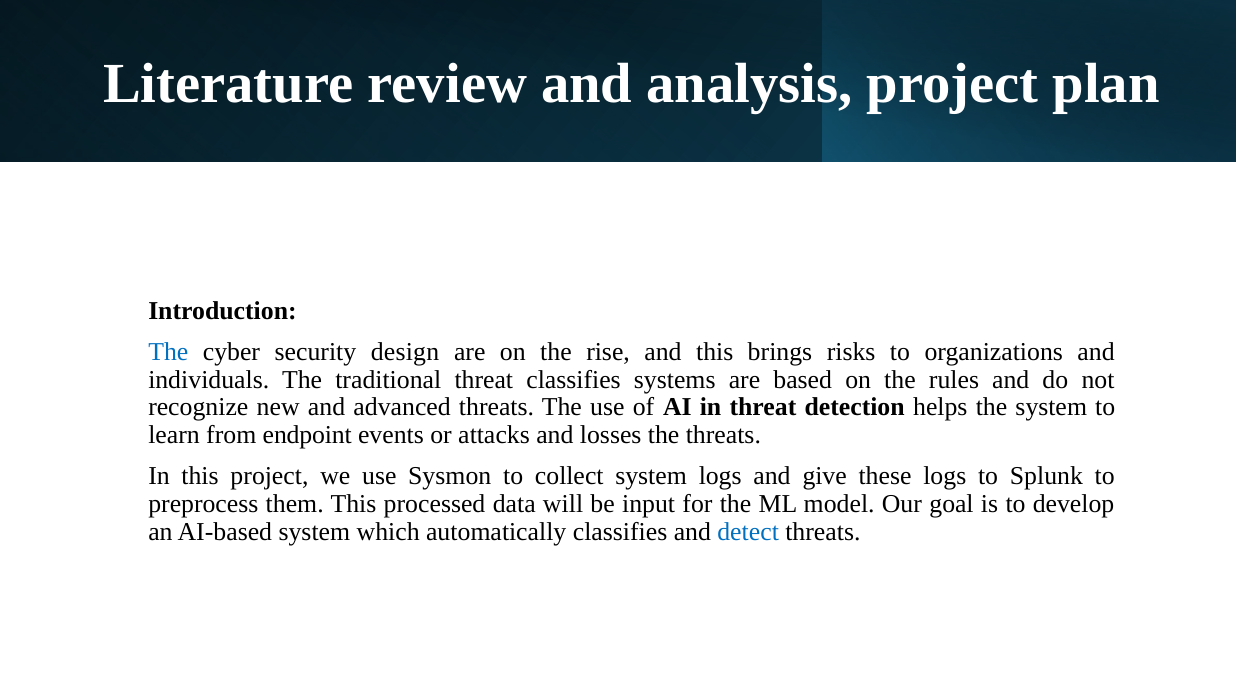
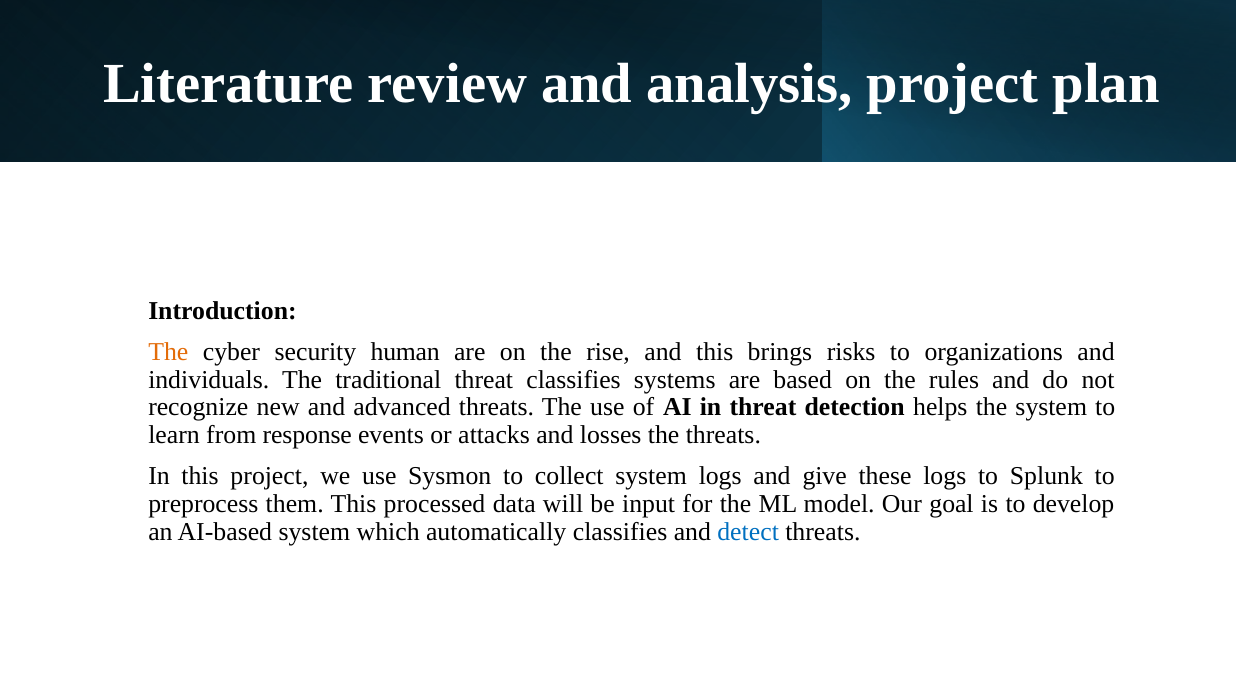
The at (168, 352) colour: blue -> orange
design: design -> human
endpoint: endpoint -> response
